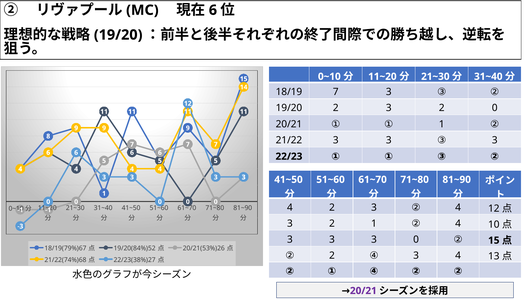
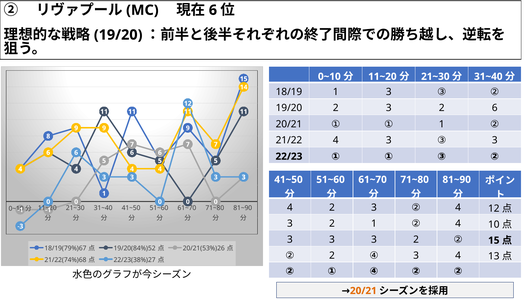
7 at (336, 92): 7 -> 1
2 0: 0 -> 6
3 at (336, 140): 3 -> 4
3 3 3 0: 0 -> 2
20/21 at (363, 290) colour: purple -> orange
